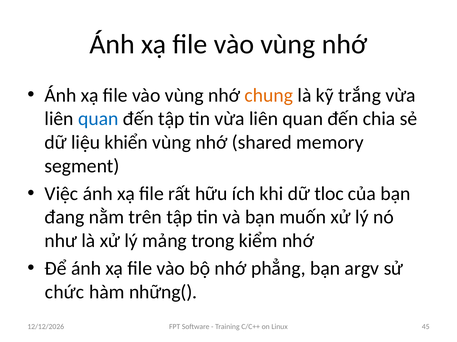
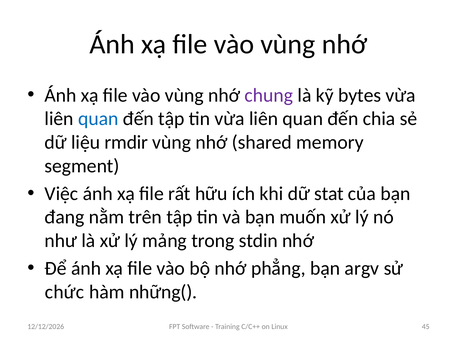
chung colour: orange -> purple
trắng: trắng -> bytes
khiển: khiển -> rmdir
tloc: tloc -> stat
kiểm: kiểm -> stdin
